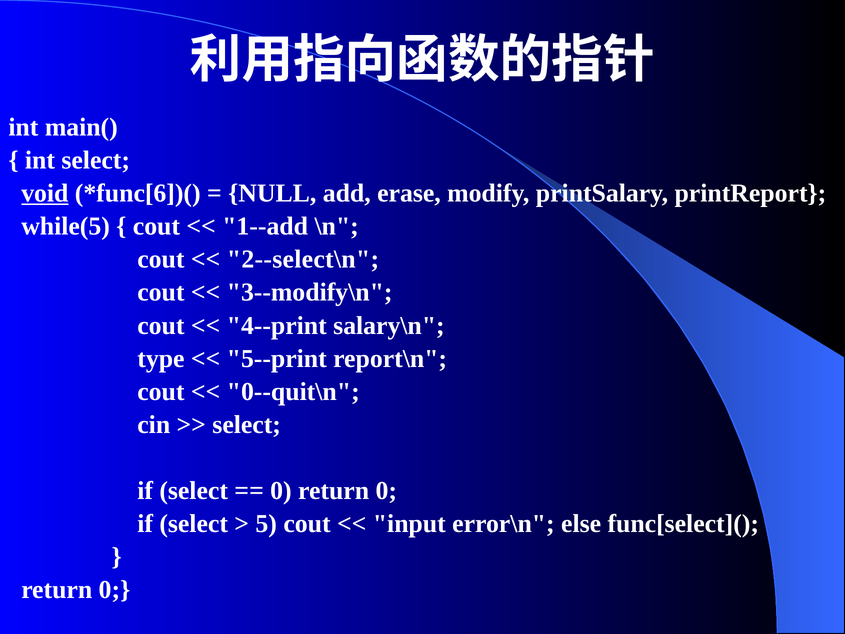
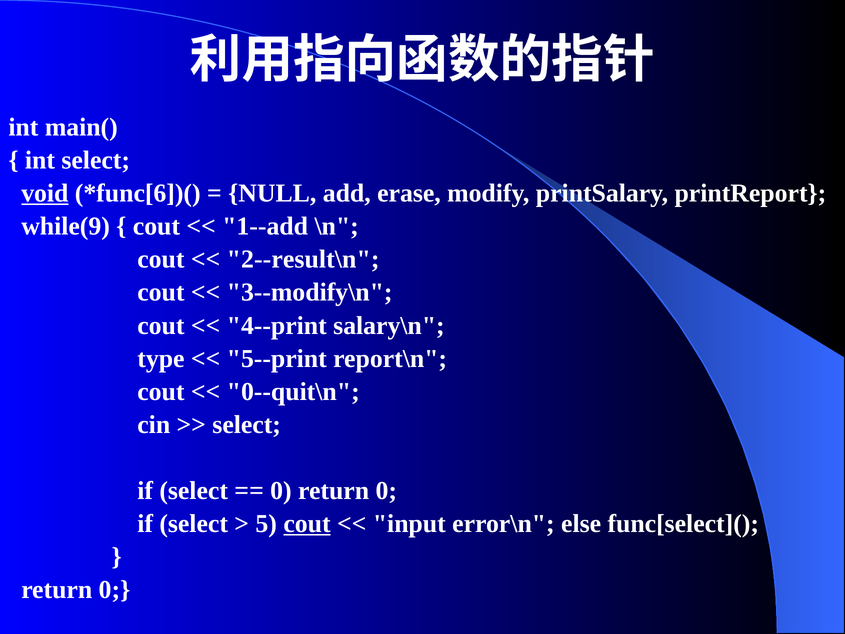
while(5: while(5 -> while(9
2--select\n: 2--select\n -> 2--result\n
cout at (307, 524) underline: none -> present
